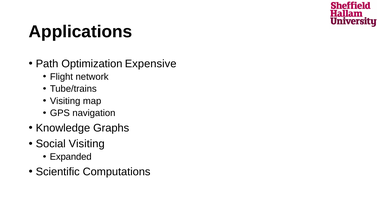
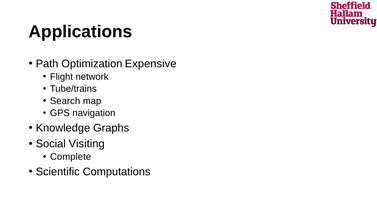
Visiting at (65, 101): Visiting -> Search
Expanded: Expanded -> Complete
